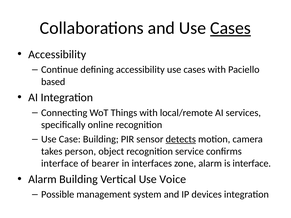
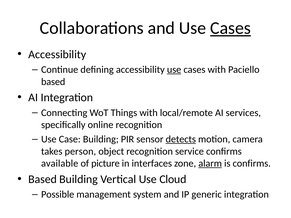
use at (174, 70) underline: none -> present
interface at (60, 164): interface -> available
bearer: bearer -> picture
alarm at (210, 164) underline: none -> present
is interface: interface -> confirms
Alarm at (43, 179): Alarm -> Based
Voice: Voice -> Cloud
devices: devices -> generic
